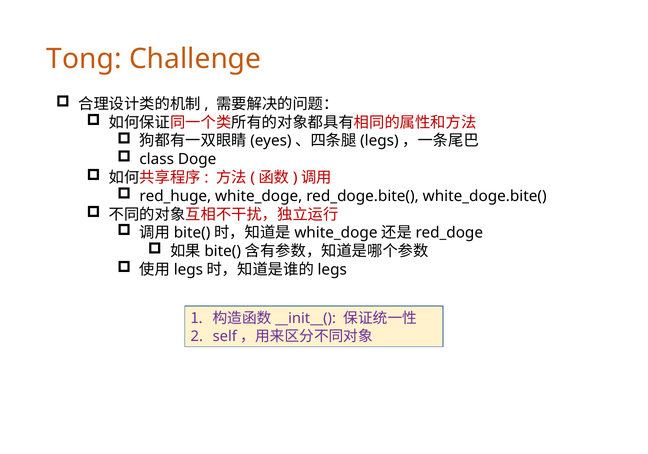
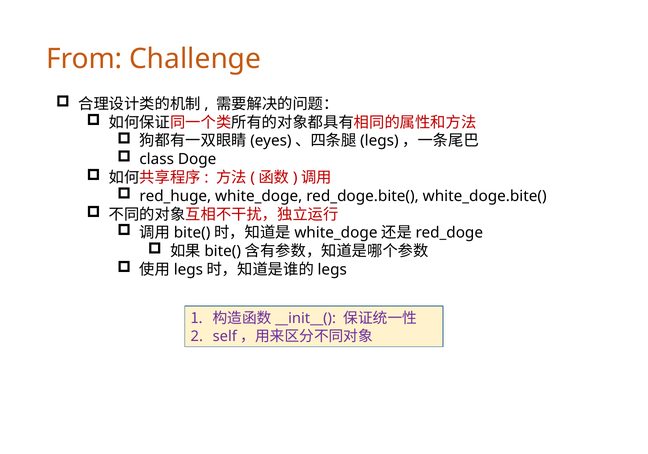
Tong: Tong -> From
